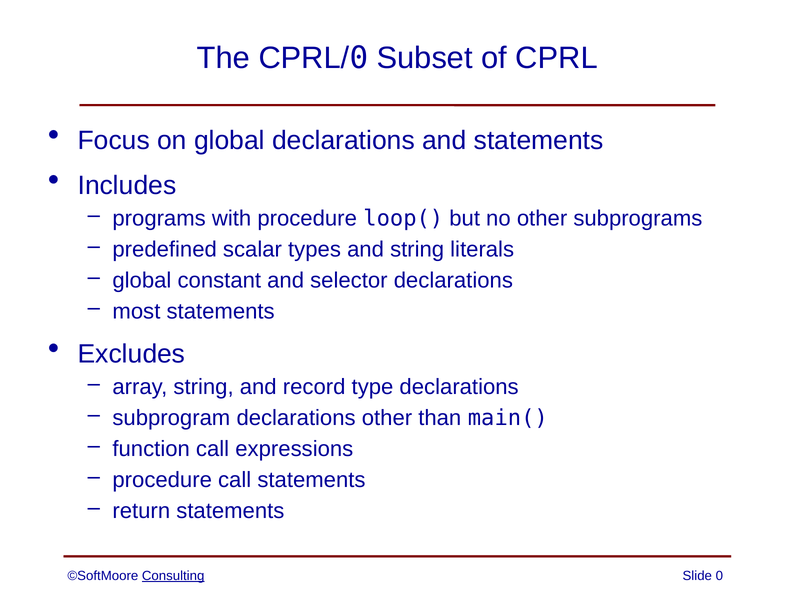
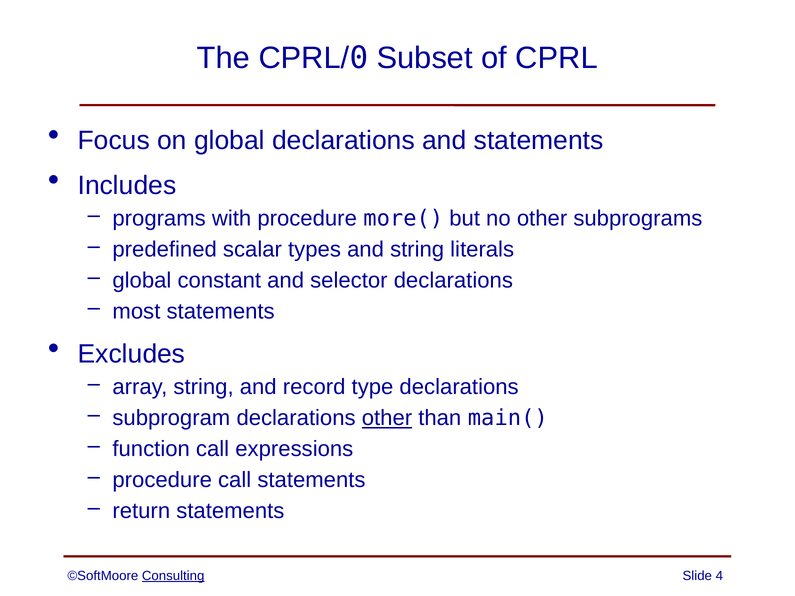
loop(: loop( -> more(
other at (387, 418) underline: none -> present
0: 0 -> 4
